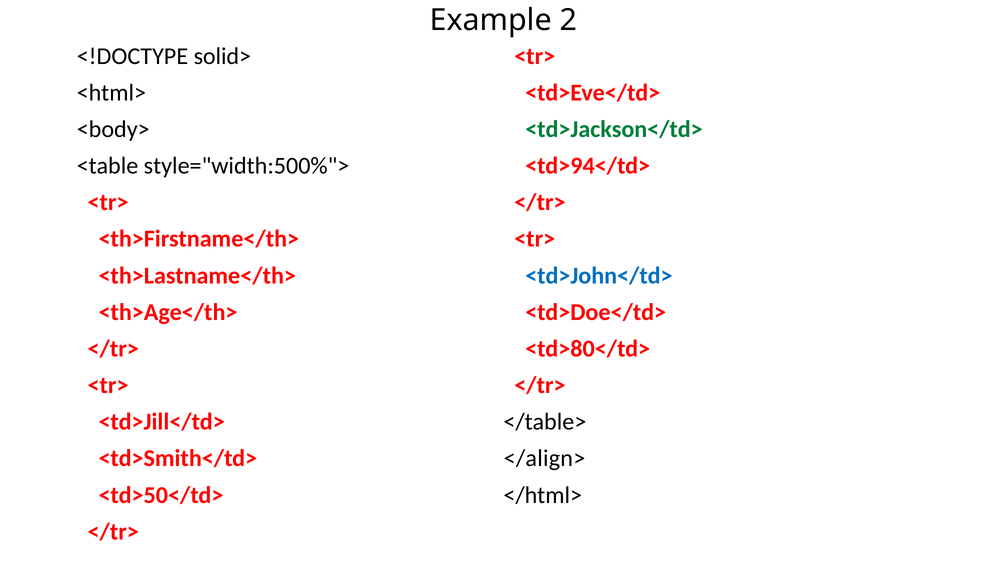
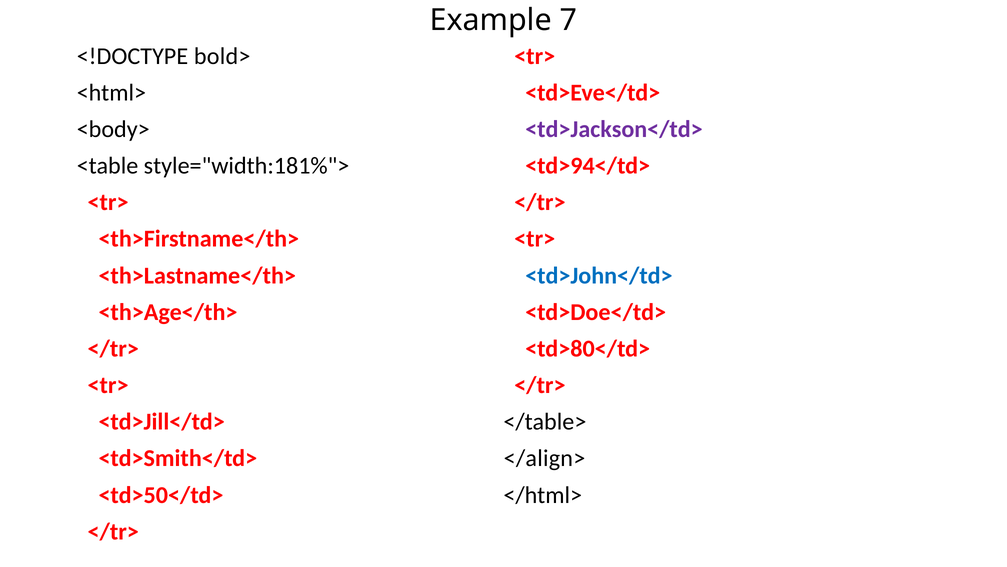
2: 2 -> 7
solid>: solid> -> bold>
<td>Jackson</td> colour: green -> purple
style="width:500%">: style="width:500%"> -> style="width:181%">
